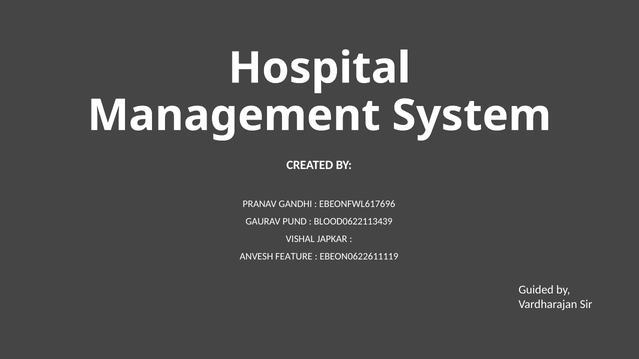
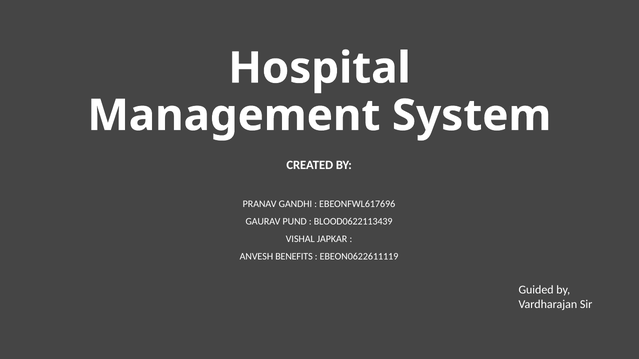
FEATURE: FEATURE -> BENEFITS
